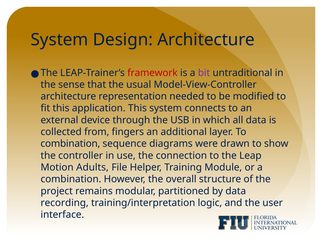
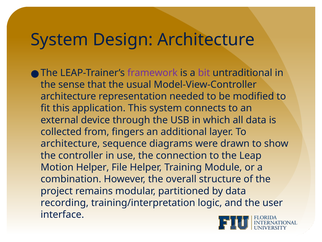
framework colour: red -> purple
combination at (70, 143): combination -> architecture
Motion Adults: Adults -> Helper
